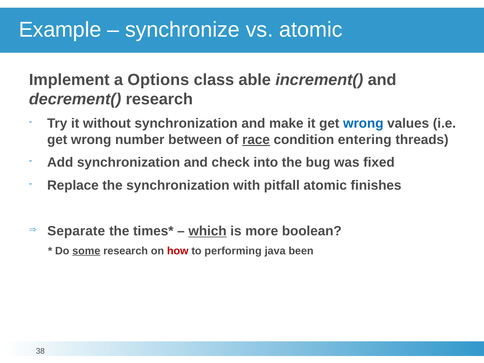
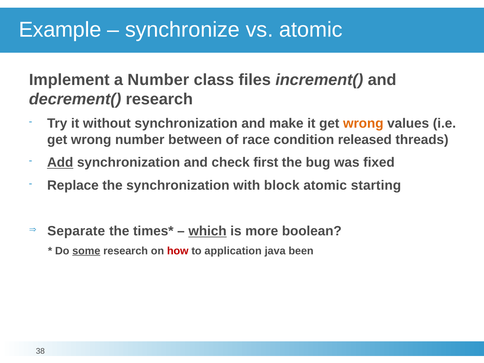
a Options: Options -> Number
able: able -> files
wrong at (363, 124) colour: blue -> orange
race underline: present -> none
entering: entering -> released
Add underline: none -> present
into: into -> first
pitfall: pitfall -> block
finishes: finishes -> starting
performing: performing -> application
